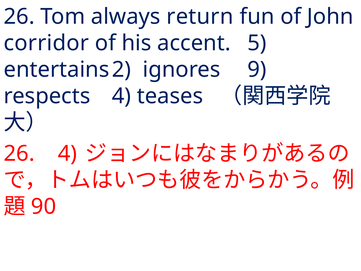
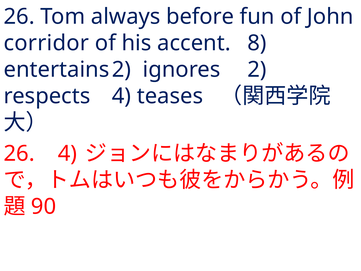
return: return -> before
5: 5 -> 8
9: 9 -> 2
